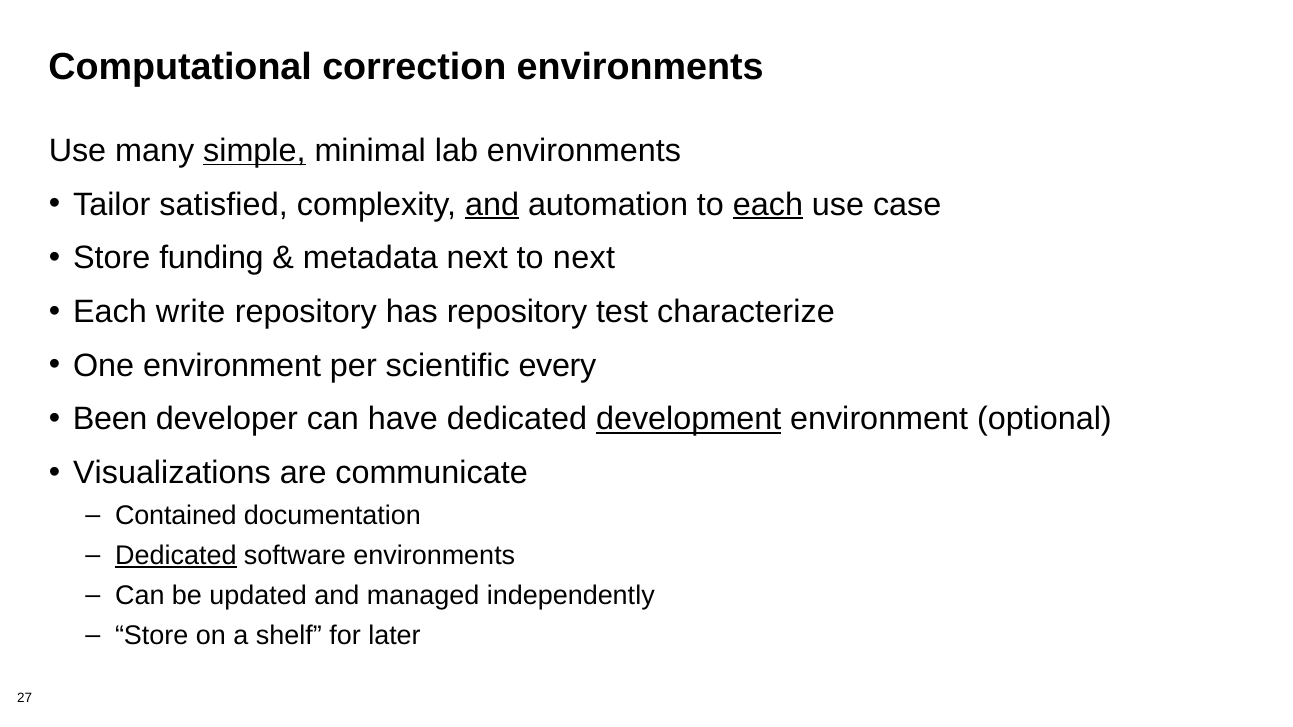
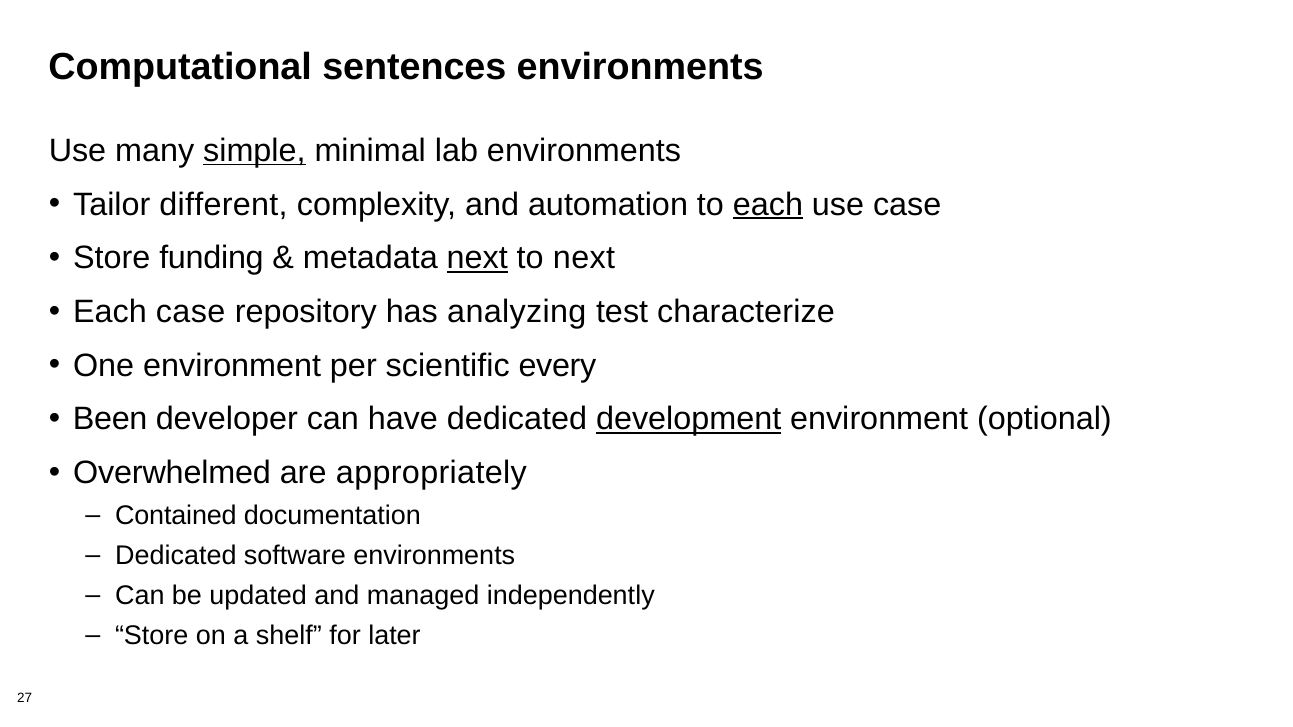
correction: correction -> sentences
satisfied: satisfied -> different
and at (492, 204) underline: present -> none
next at (477, 258) underline: none -> present
Each write: write -> case
has repository: repository -> analyzing
Visualizations: Visualizations -> Overwhelmed
communicate: communicate -> appropriately
Dedicated at (176, 556) underline: present -> none
